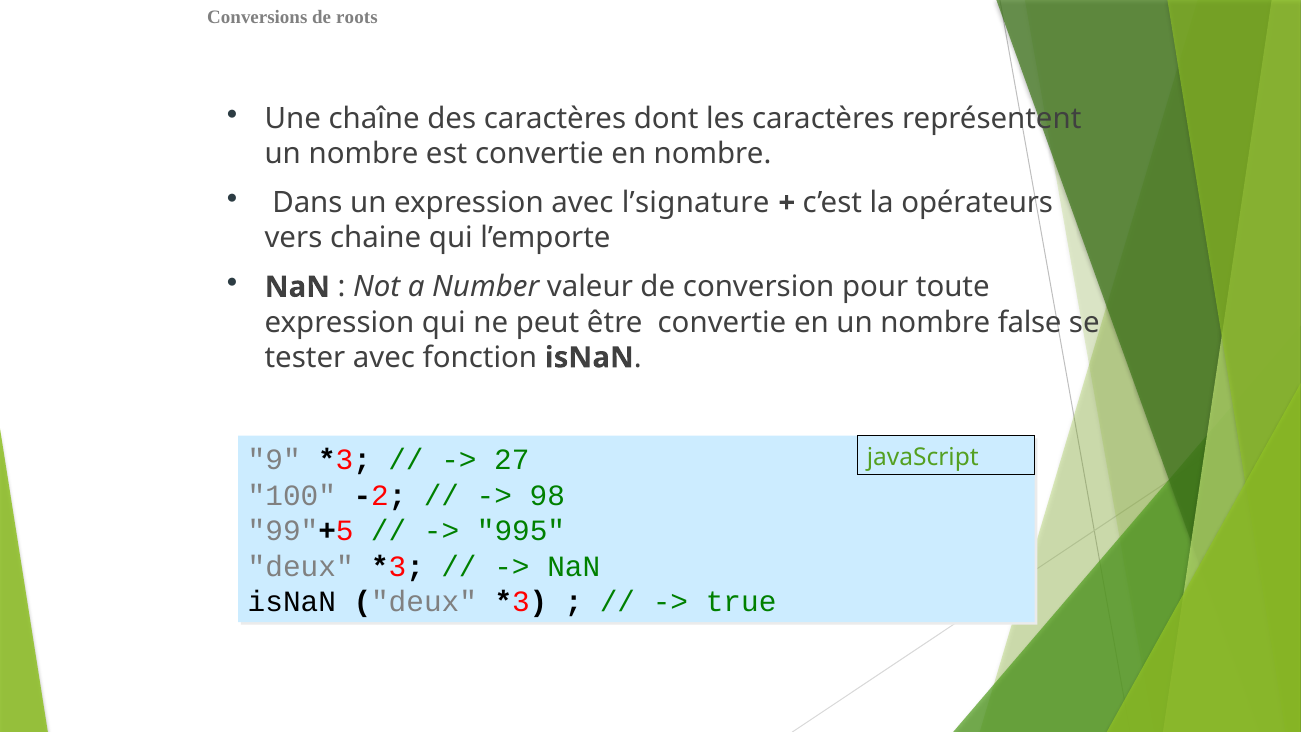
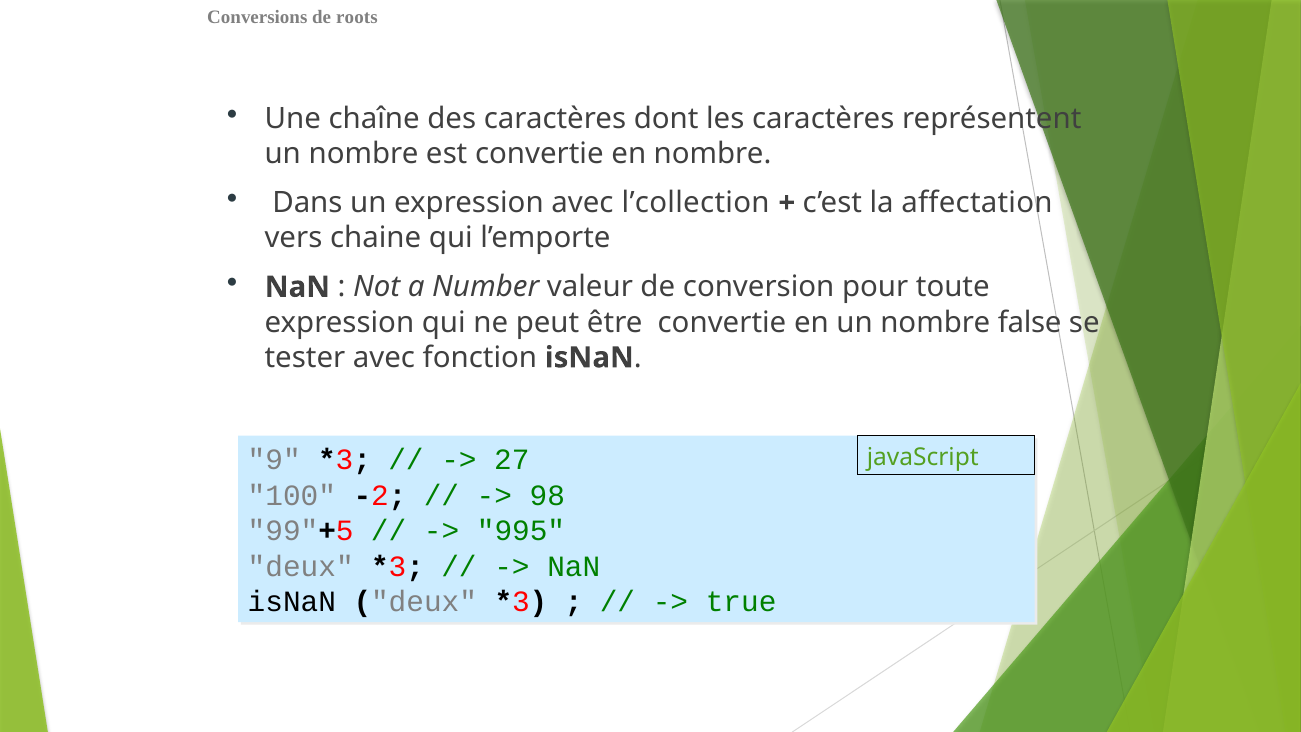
l’signature: l’signature -> l’collection
opérateurs: opérateurs -> affectation
